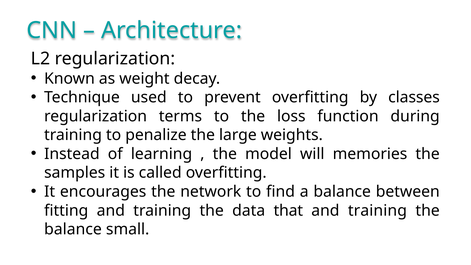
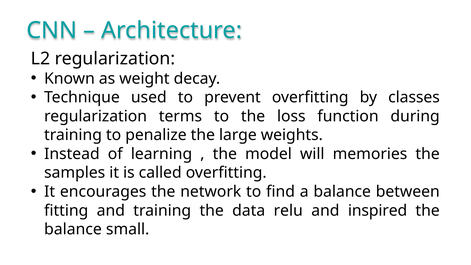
that: that -> relu
training at (377, 210): training -> inspired
